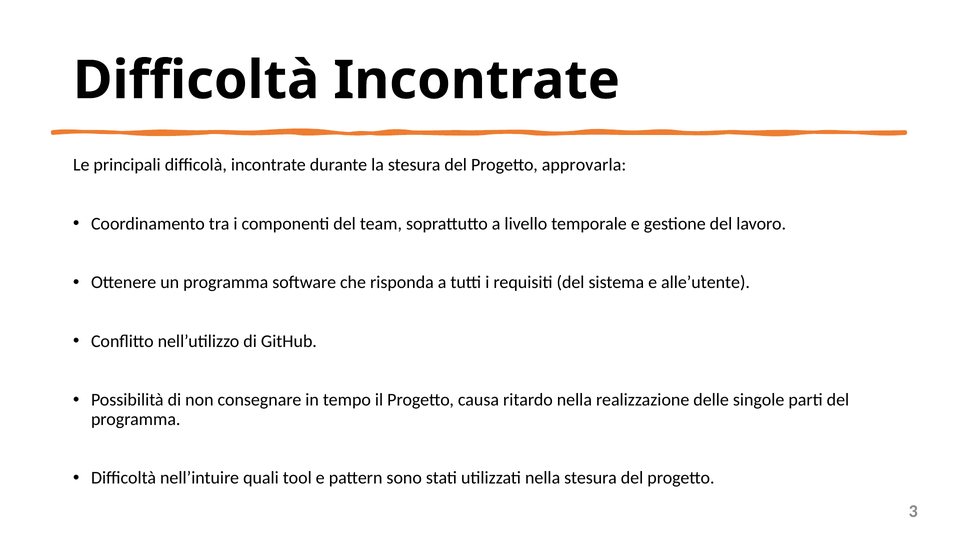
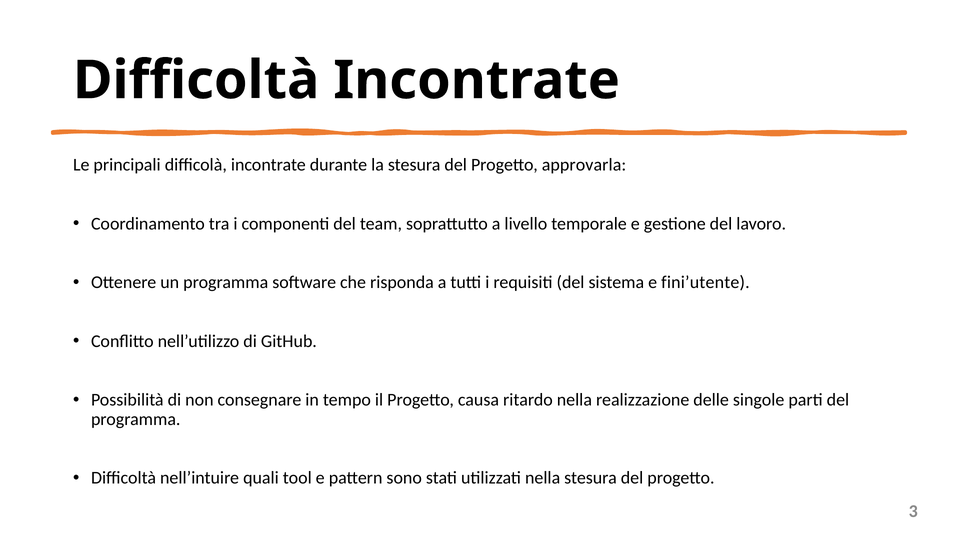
alle’utente: alle’utente -> fini’utente
